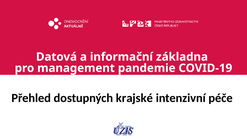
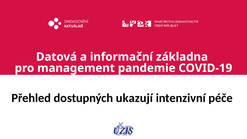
krajské: krajské -> ukazují
